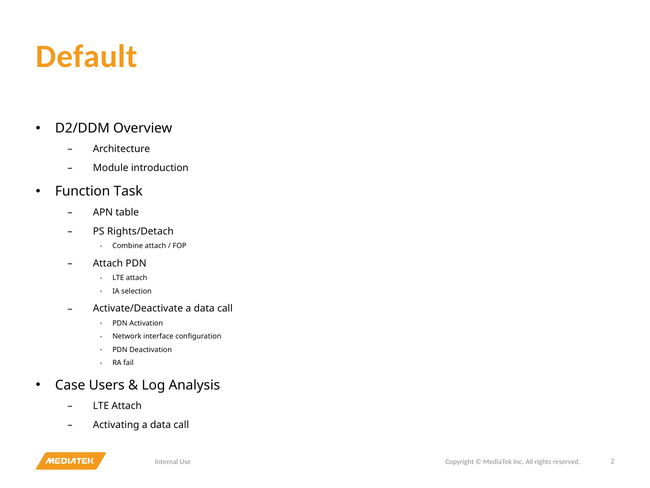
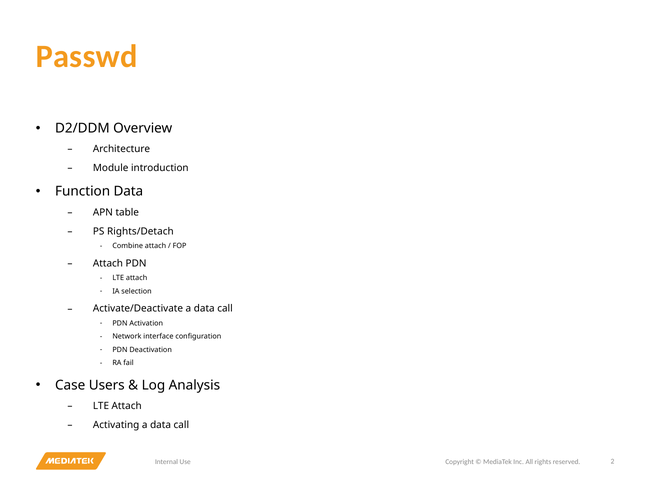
Default: Default -> Passwd
Function Task: Task -> Data
